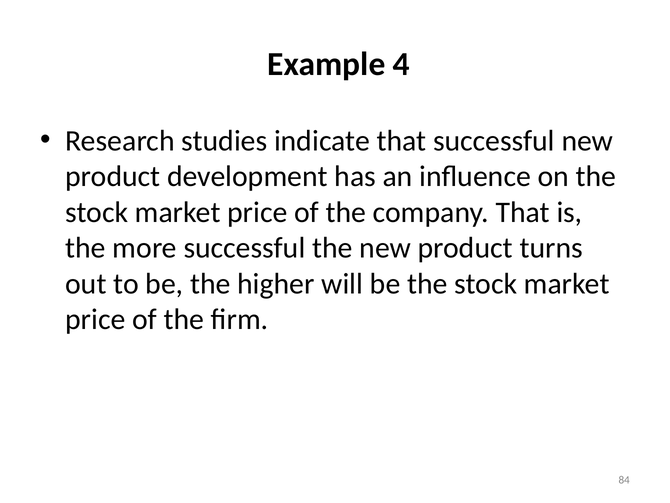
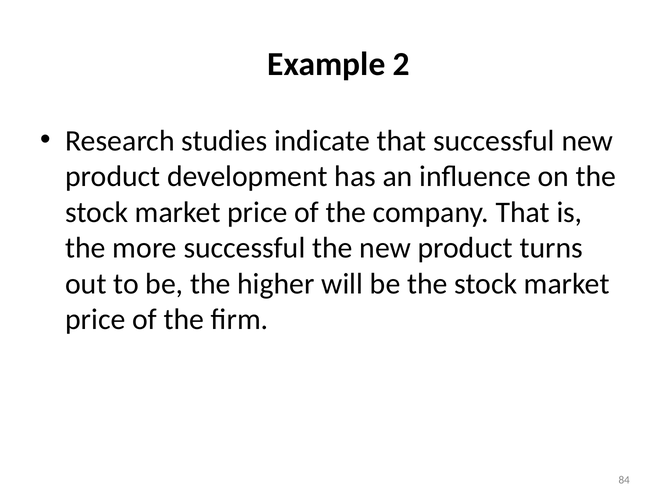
4: 4 -> 2
